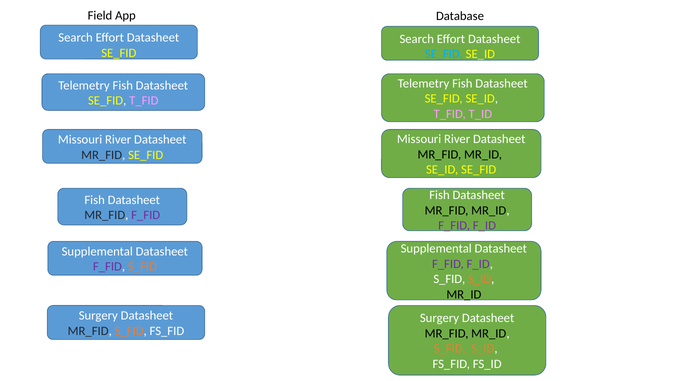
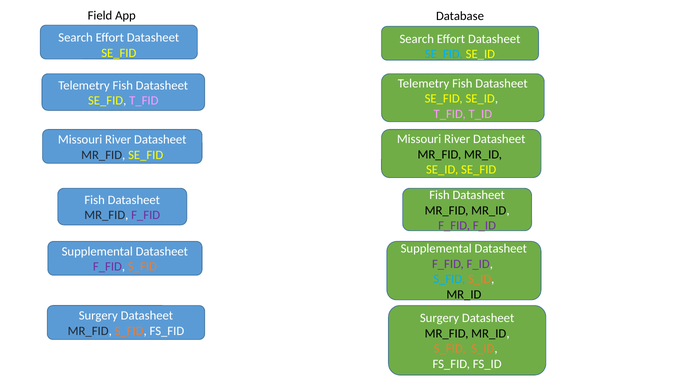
S_FID at (449, 279) colour: white -> light blue
